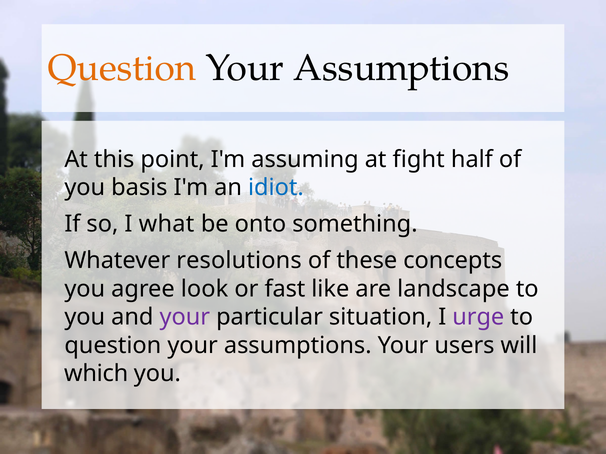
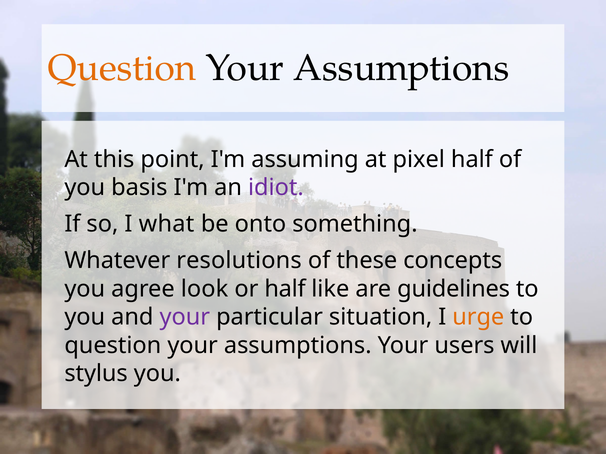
fight: fight -> pixel
idiot colour: blue -> purple
or fast: fast -> half
landscape: landscape -> guidelines
urge colour: purple -> orange
which: which -> stylus
